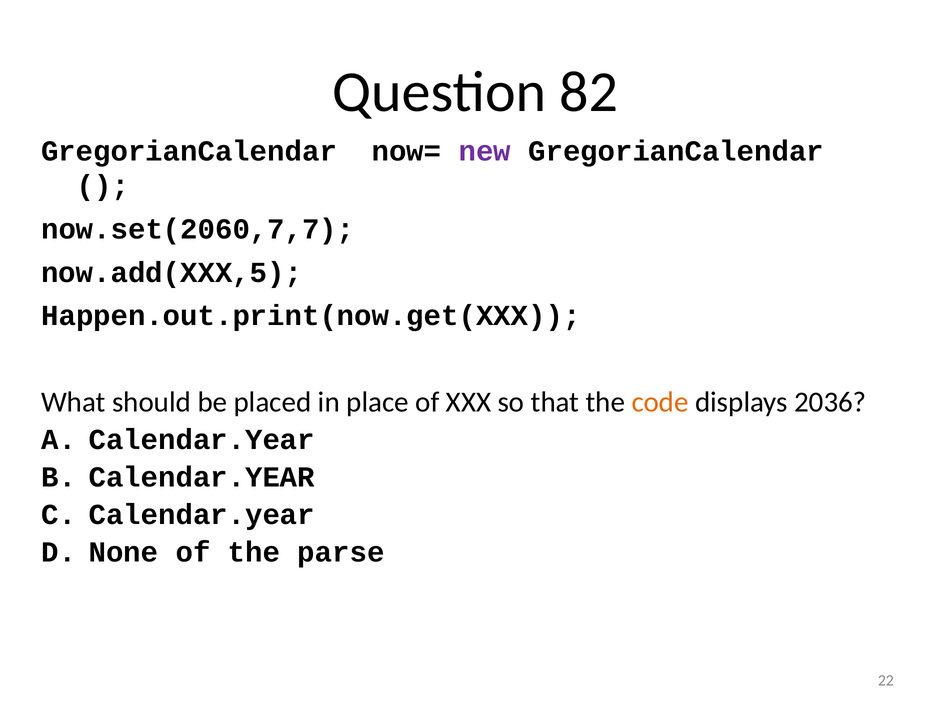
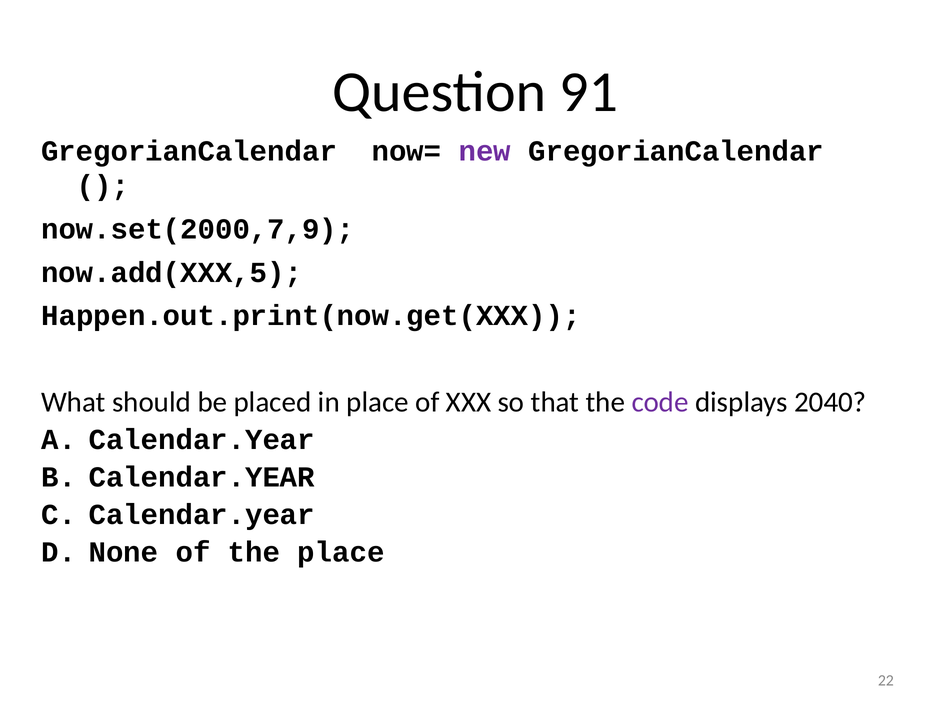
82: 82 -> 91
now.set(2060,7,7: now.set(2060,7,7 -> now.set(2000,7,9
code colour: orange -> purple
2036: 2036 -> 2040
the parse: parse -> place
